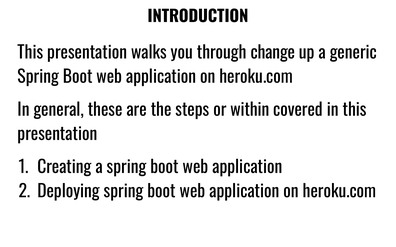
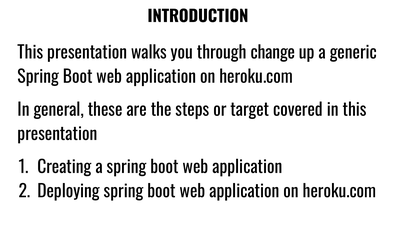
within: within -> target
